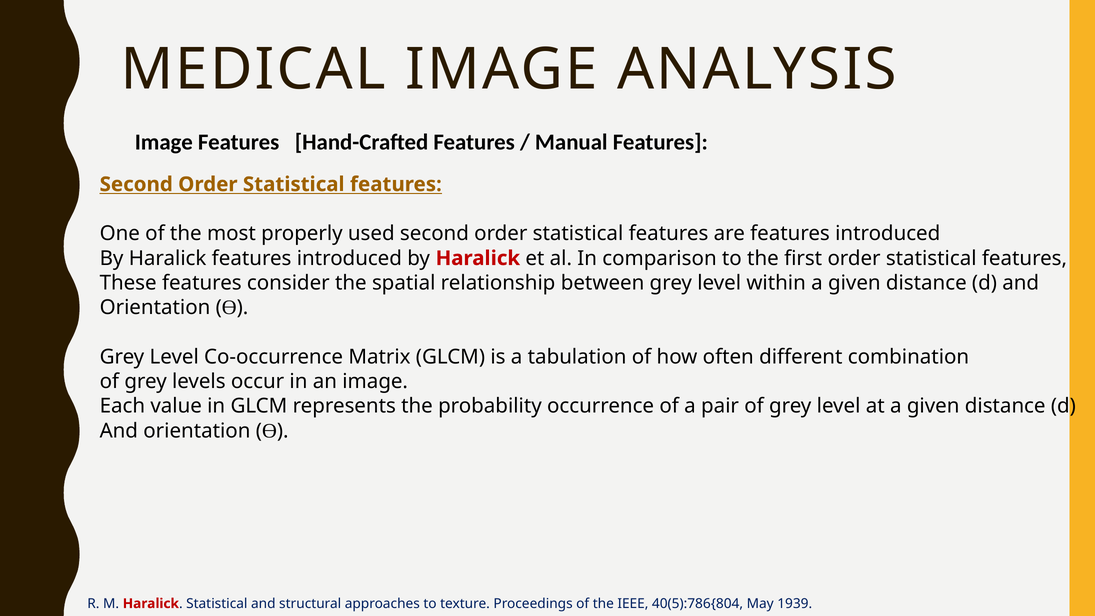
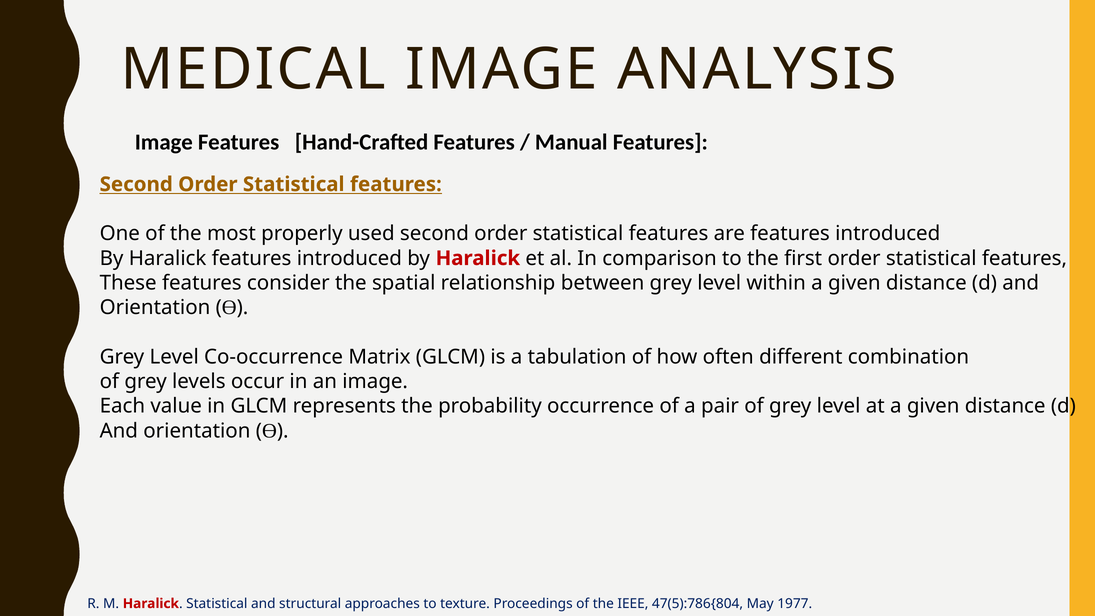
40(5):786{804: 40(5):786{804 -> 47(5):786{804
1939: 1939 -> 1977
